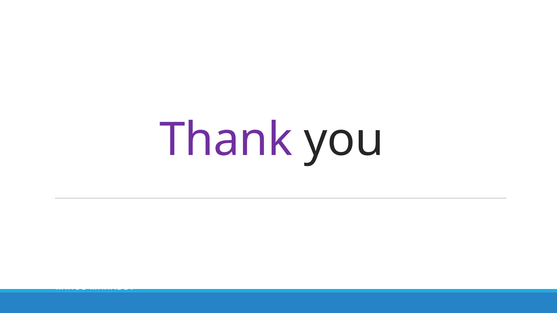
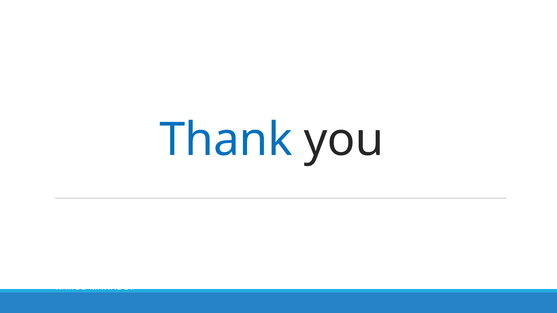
Thank colour: purple -> blue
